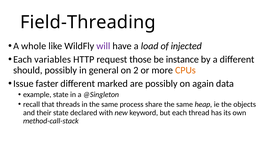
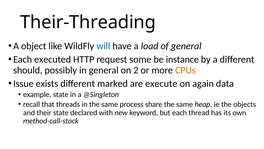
Field-Threading: Field-Threading -> Their-Threading
whole: whole -> object
will colour: purple -> blue
of injected: injected -> general
variables: variables -> executed
those: those -> some
faster: faster -> exists
are possibly: possibly -> execute
